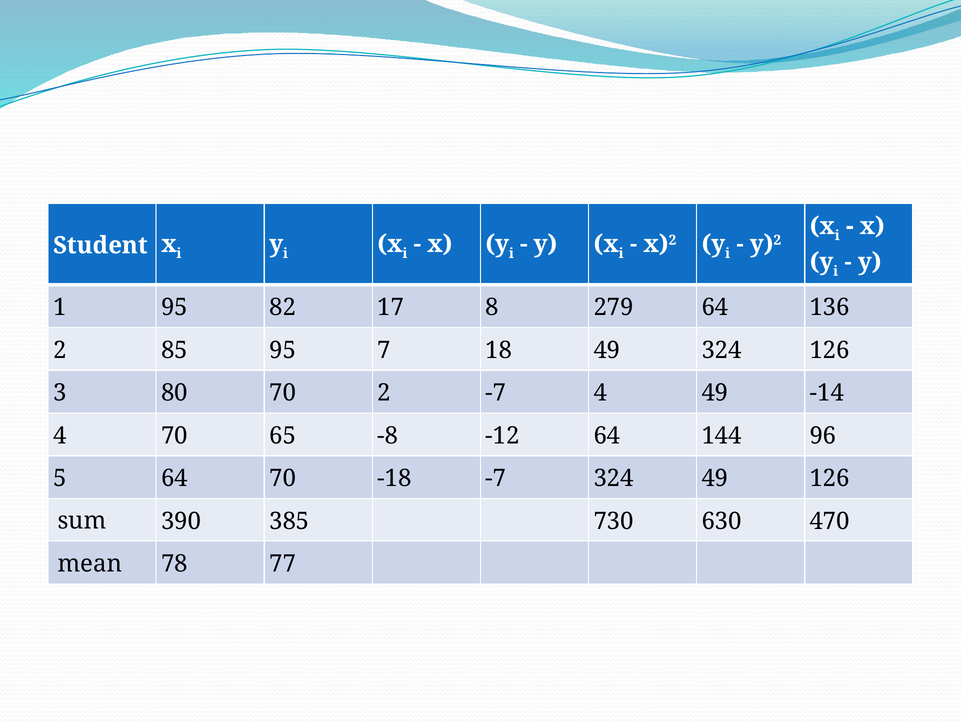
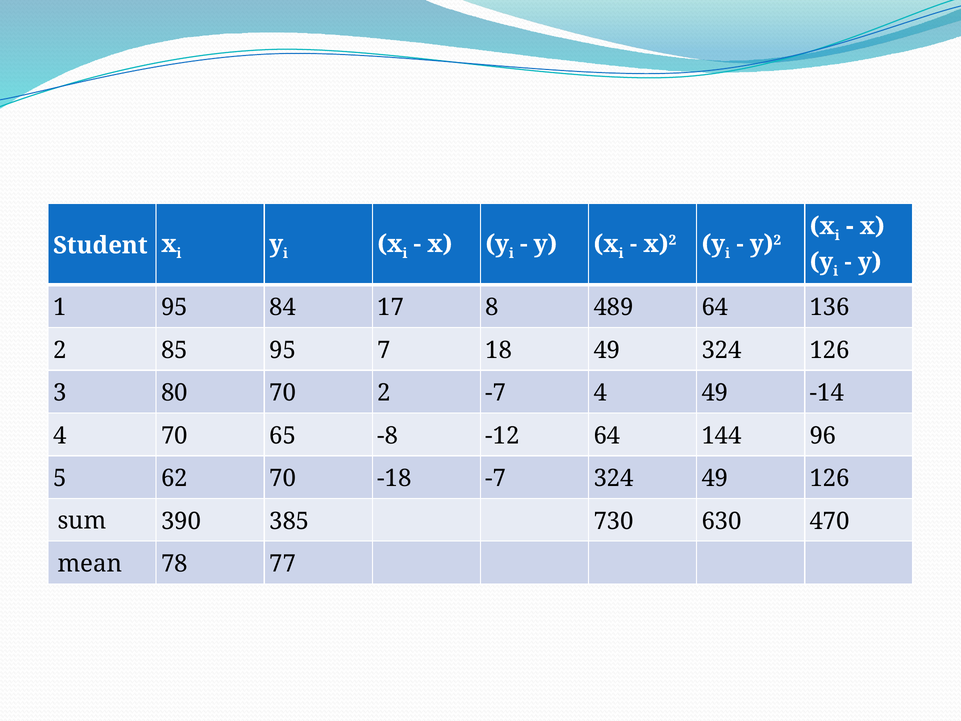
82: 82 -> 84
279: 279 -> 489
5 64: 64 -> 62
